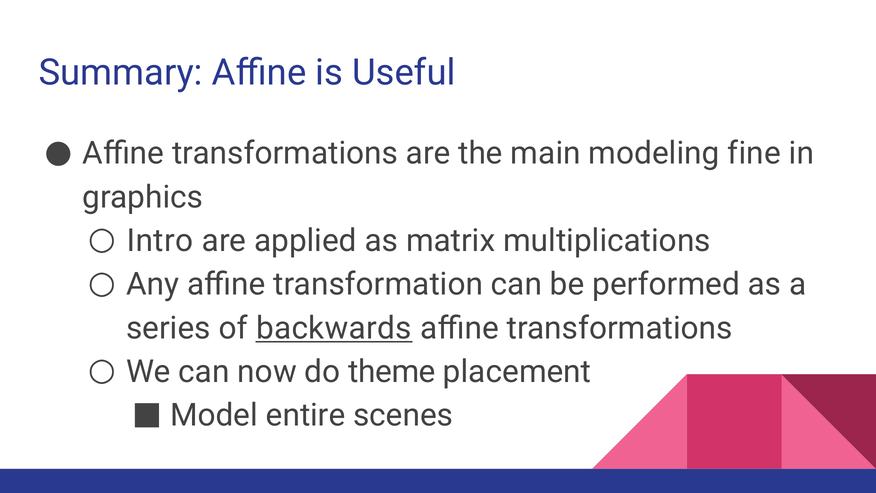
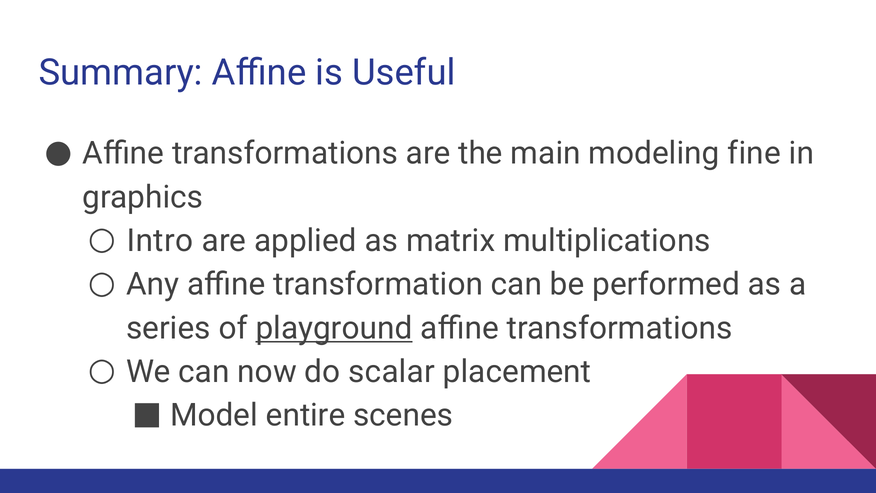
backwards: backwards -> playground
theme: theme -> scalar
